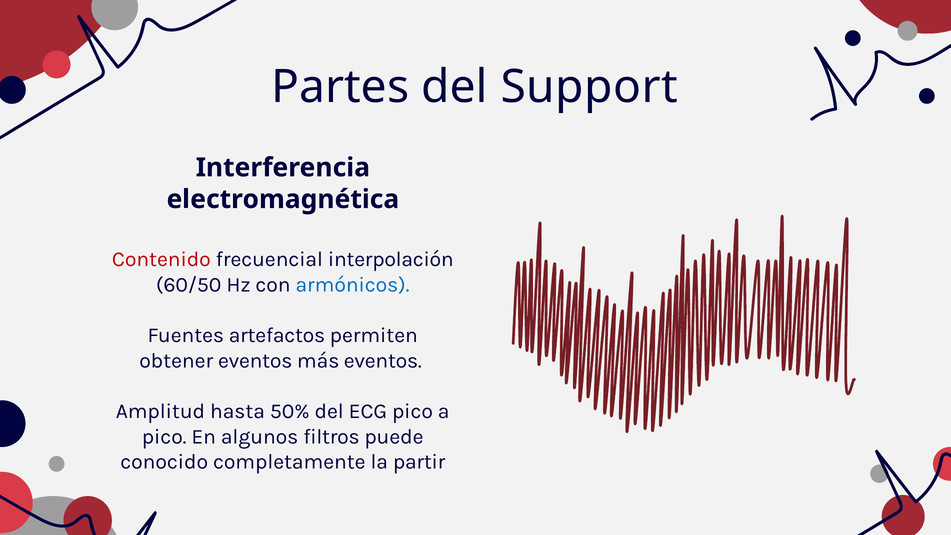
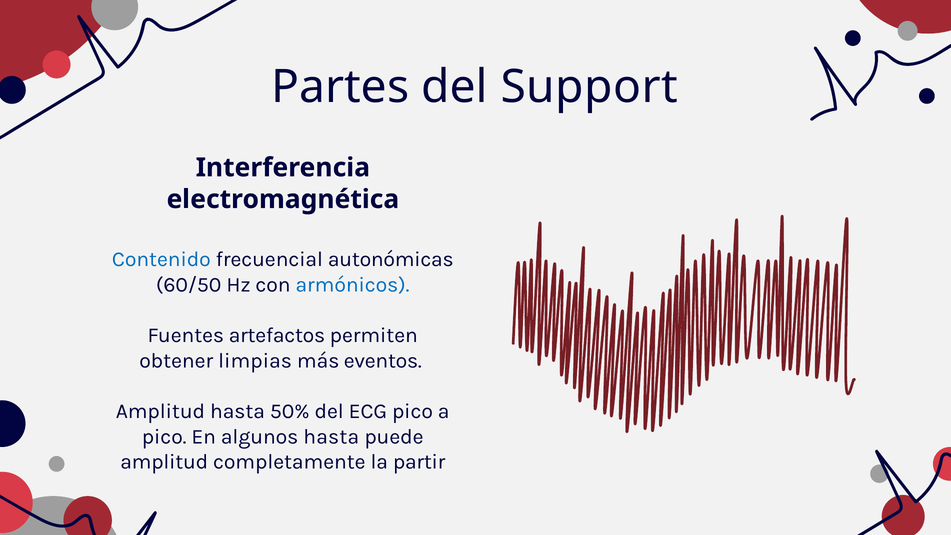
Contenido colour: red -> blue
interpolación: interpolación -> autonómicas
obtener eventos: eventos -> limpias
algunos filtros: filtros -> hasta
conocido at (164, 462): conocido -> amplitud
